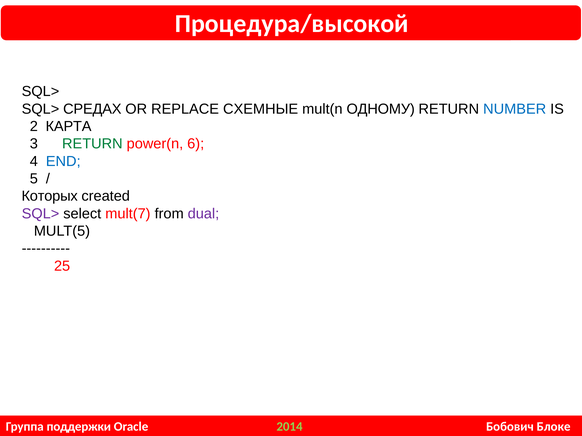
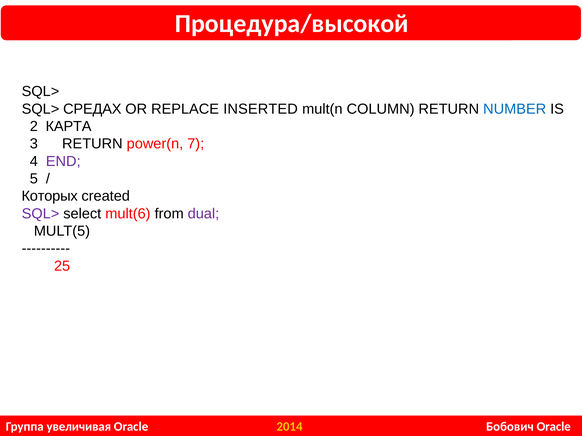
СХЕМНЫЕ: СХЕМНЫЕ -> INSERTED
ОДНОМУ: ОДНОМУ -> COLUMN
RETURN at (92, 144) colour: green -> black
6: 6 -> 7
END colour: blue -> purple
mult(7: mult(7 -> mult(6
поддержки: поддержки -> увеличивая
2014 colour: light green -> yellow
Бобович Блоке: Блоке -> Oracle
